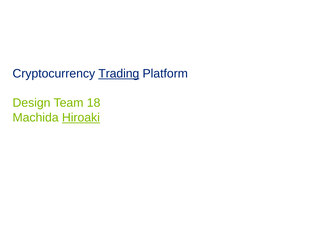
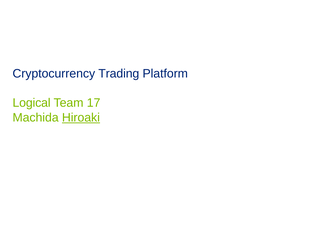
Trading underline: present -> none
Design: Design -> Logical
18: 18 -> 17
